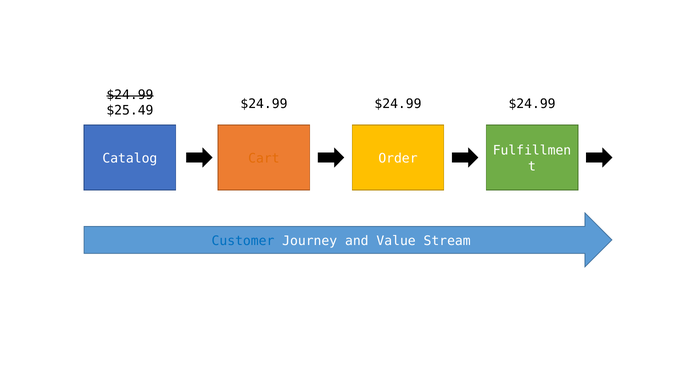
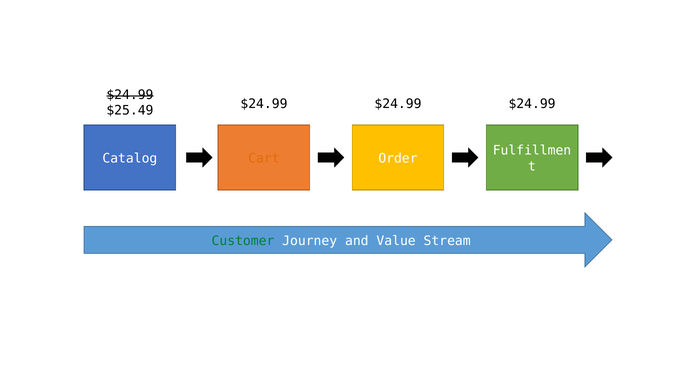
Customer colour: blue -> green
